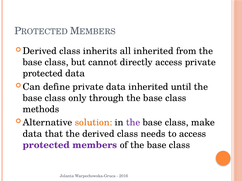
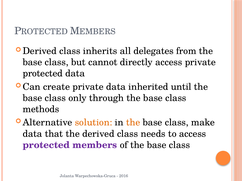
all inherited: inherited -> delegates
define: define -> create
the at (133, 123) colour: purple -> orange
